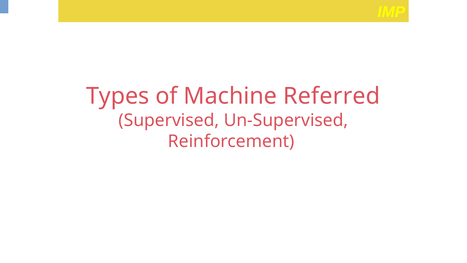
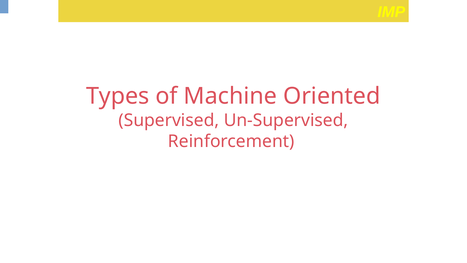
Referred: Referred -> Oriented
